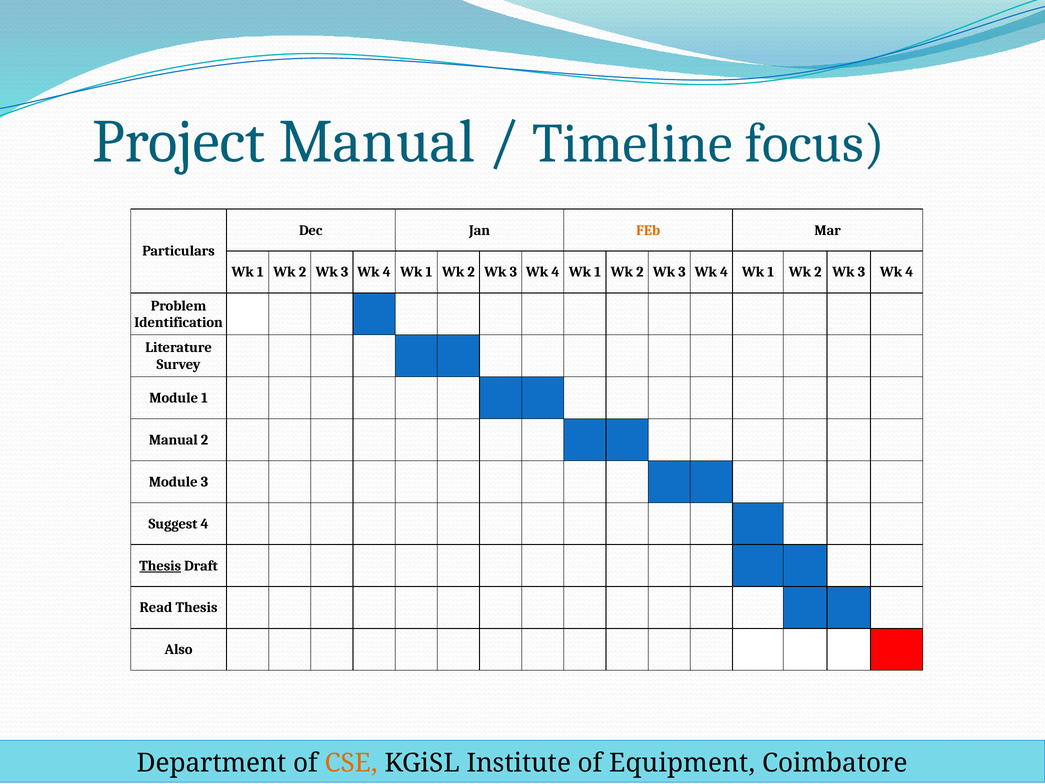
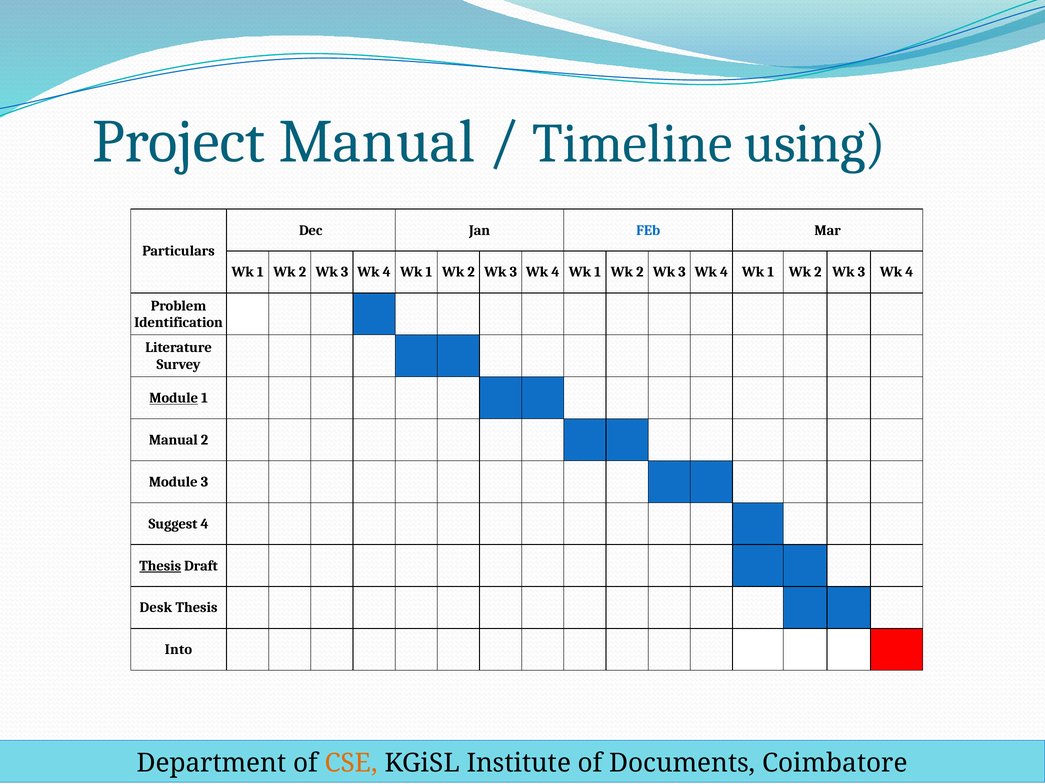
focus: focus -> using
FEb colour: orange -> blue
Module at (174, 398) underline: none -> present
Read: Read -> Desk
Also: Also -> Into
Equipment: Equipment -> Documents
